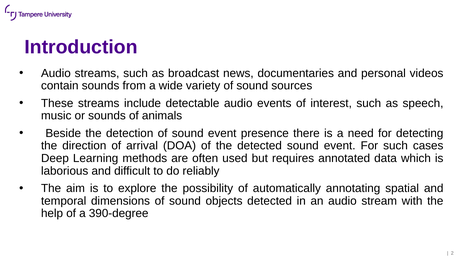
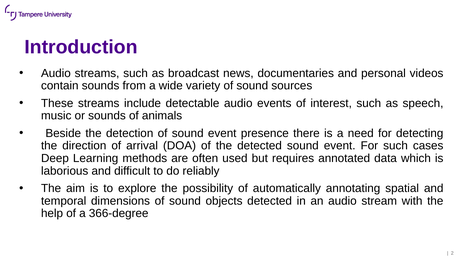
390-degree: 390-degree -> 366-degree
